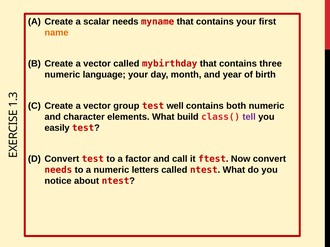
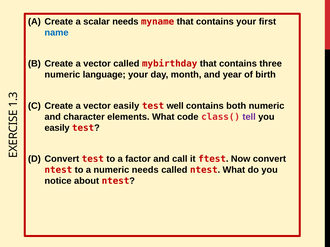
name colour: orange -> blue
vector group: group -> easily
build: build -> code
needs at (58, 170): needs -> ntest
numeric letters: letters -> needs
